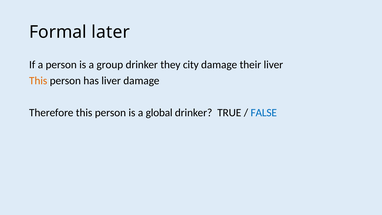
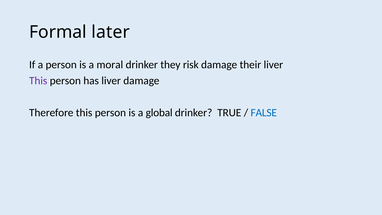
group: group -> moral
city: city -> risk
This at (38, 81) colour: orange -> purple
